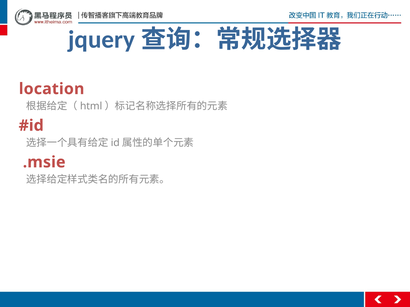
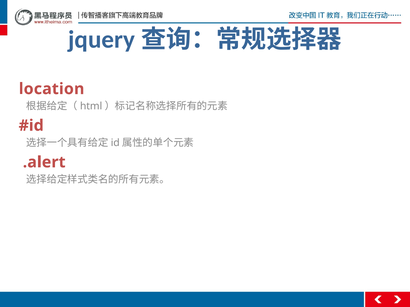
.msie: .msie -> .alert
